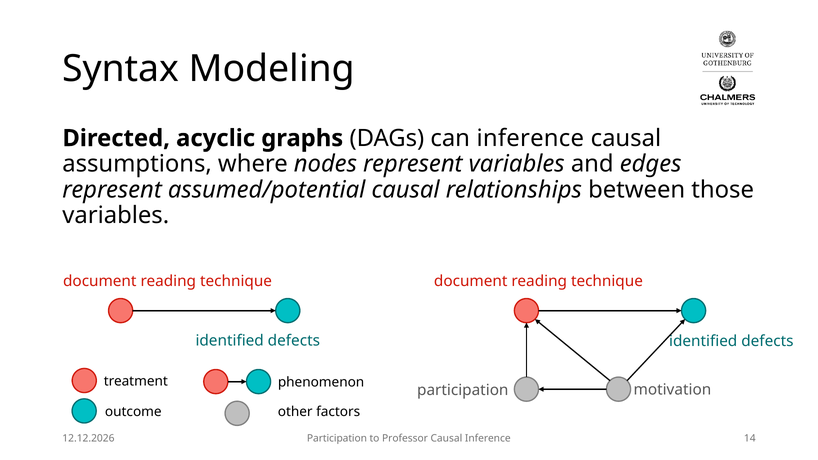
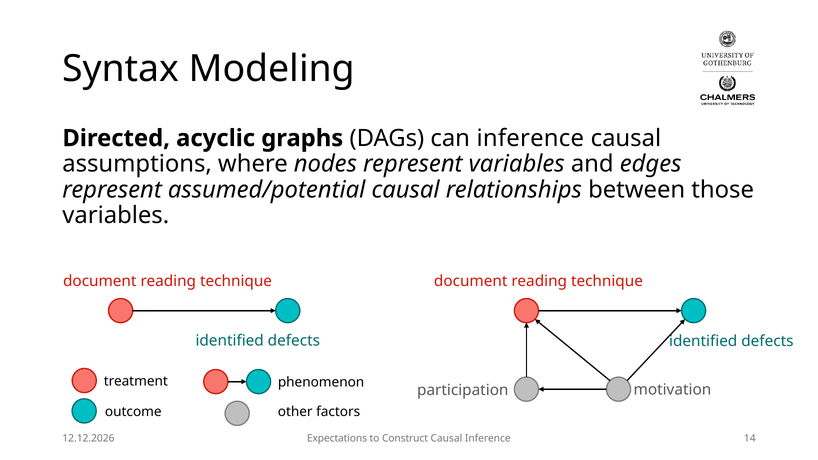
Participation at (337, 439): Participation -> Expectations
Professor: Professor -> Construct
